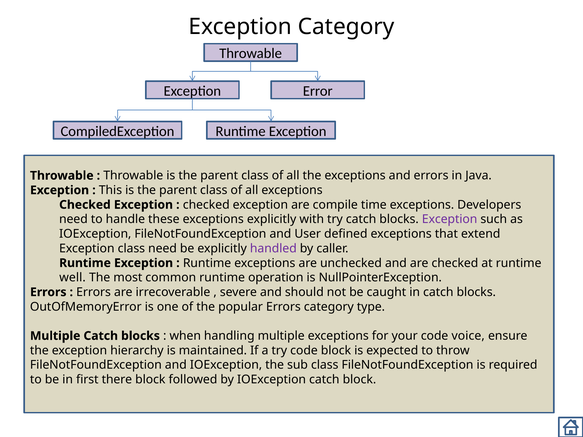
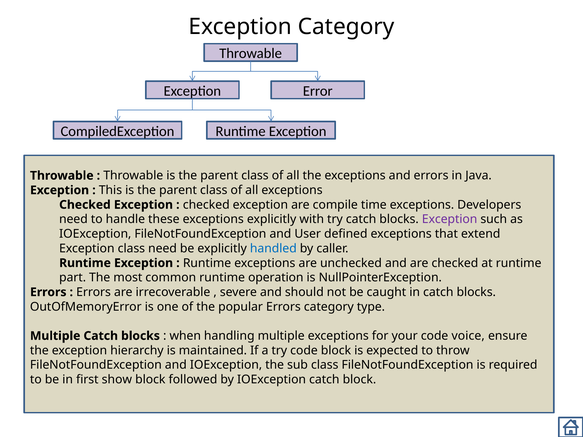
handled colour: purple -> blue
well: well -> part
there: there -> show
